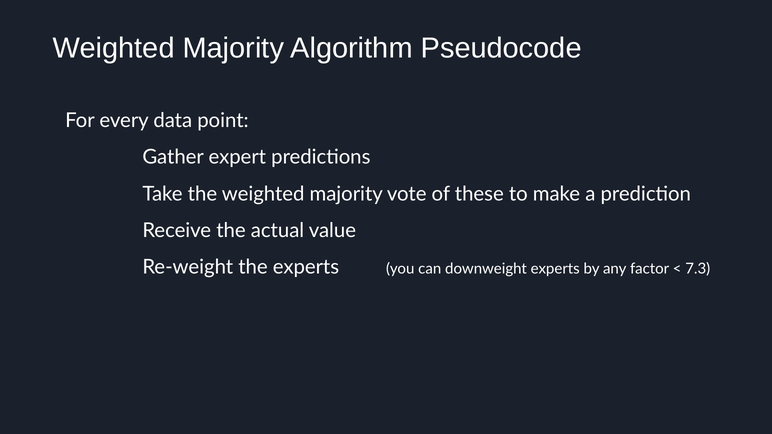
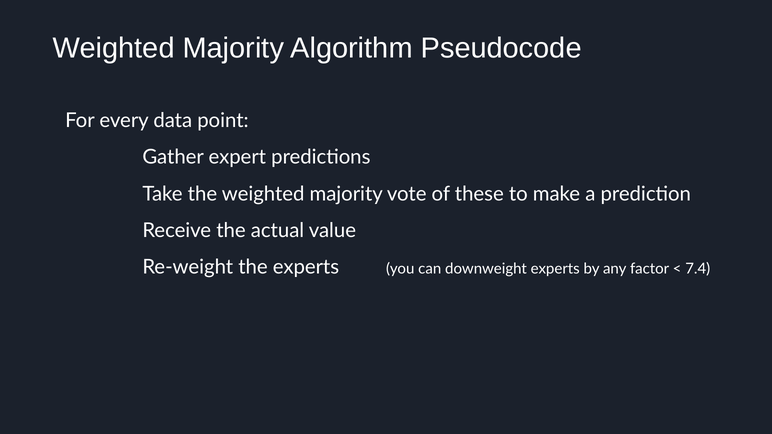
7.3: 7.3 -> 7.4
